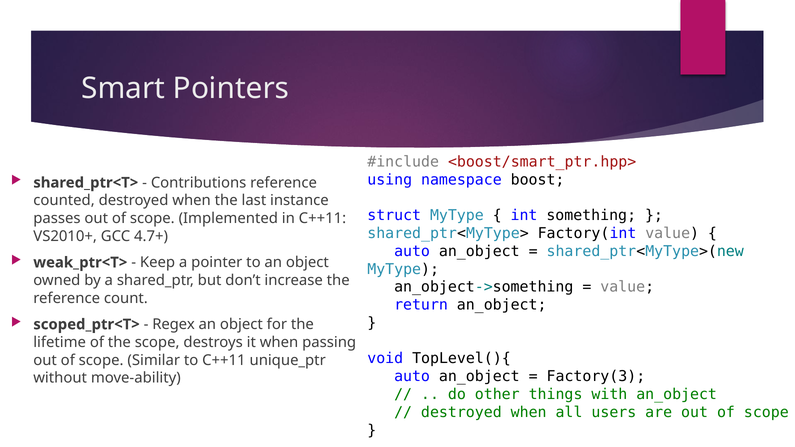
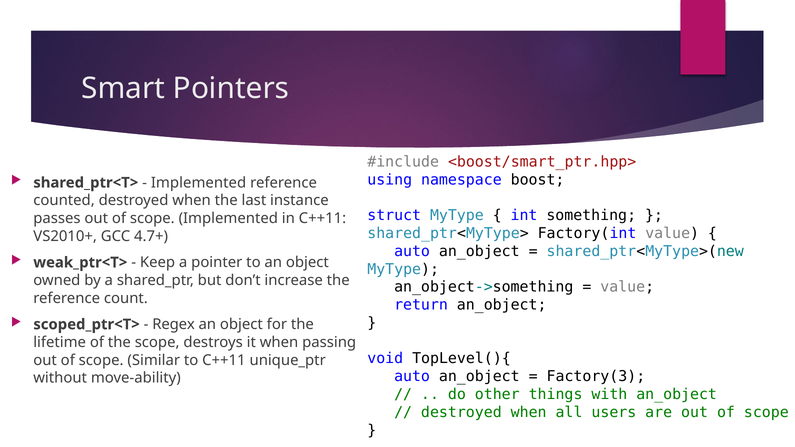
Contributions at (199, 183): Contributions -> Implemented
